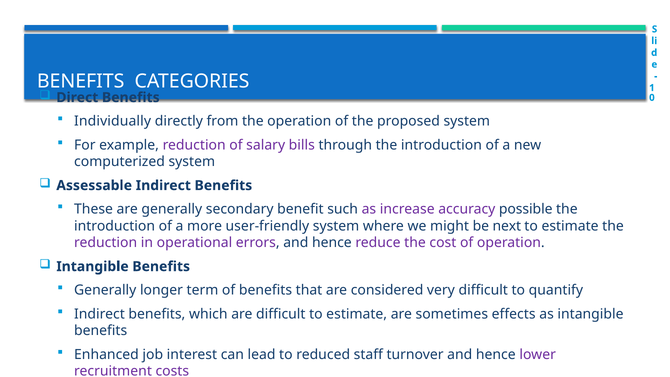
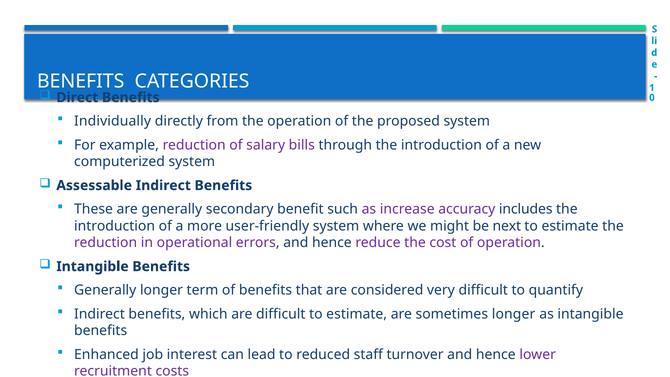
possible: possible -> includes
sometimes effects: effects -> longer
